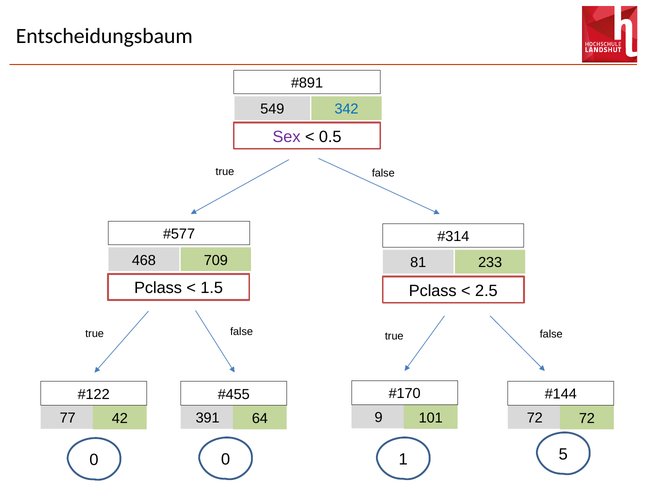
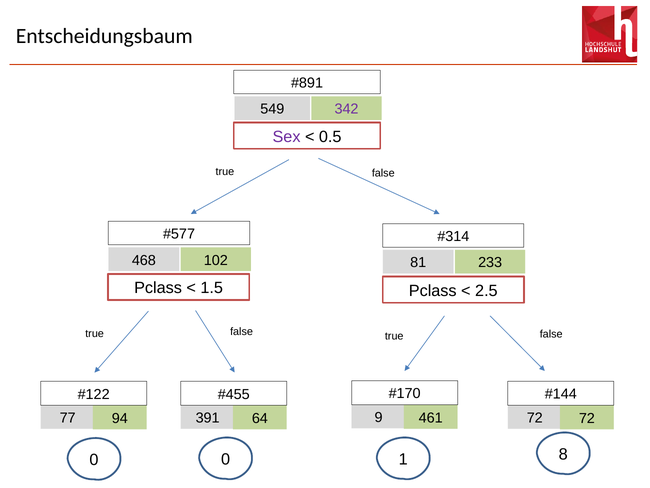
342 colour: blue -> purple
709: 709 -> 102
101: 101 -> 461
42: 42 -> 94
5: 5 -> 8
